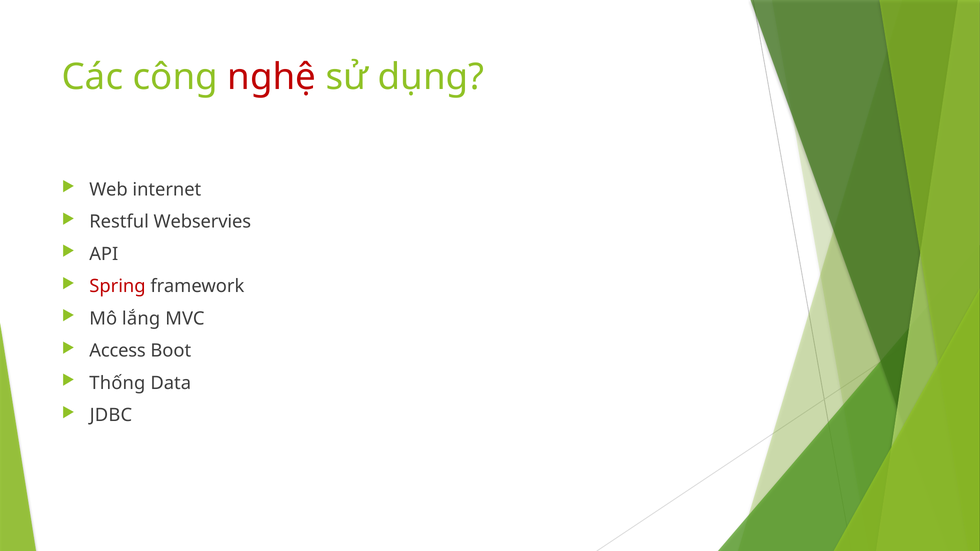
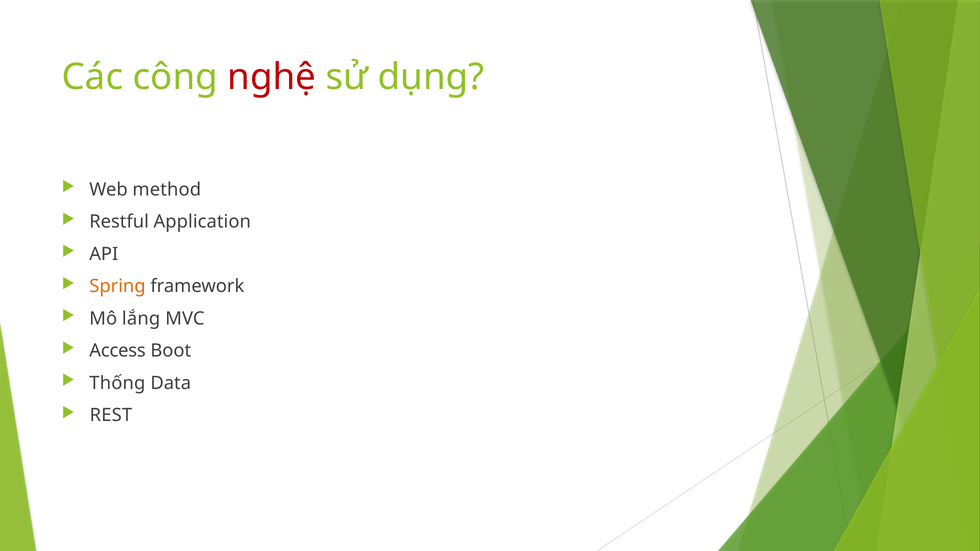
internet: internet -> method
Webservies: Webservies -> Application
Spring colour: red -> orange
JDBC: JDBC -> REST
